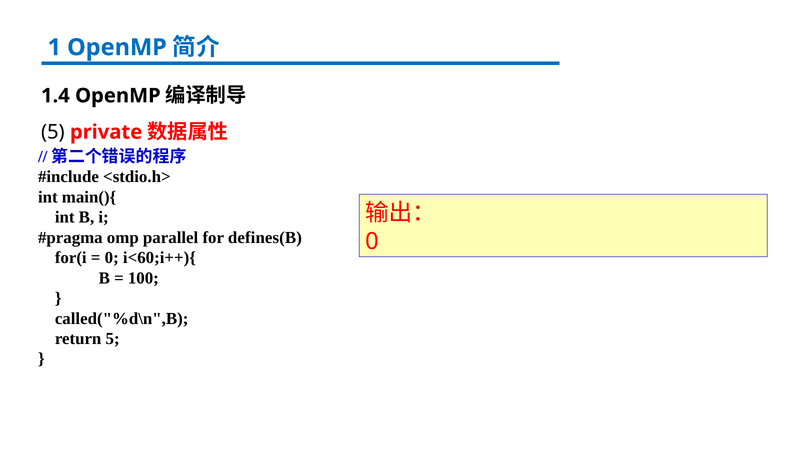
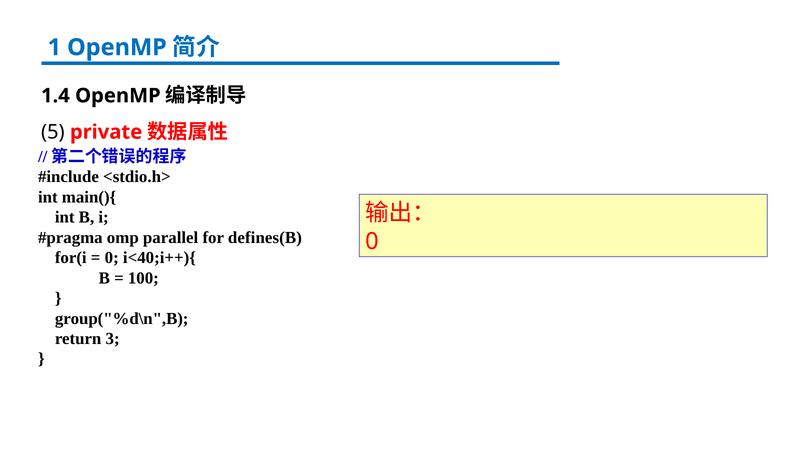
i<60;i++){: i<60;i++){ -> i<40;i++){
called("%d\n",B: called("%d\n",B -> group("%d\n",B
return 5: 5 -> 3
